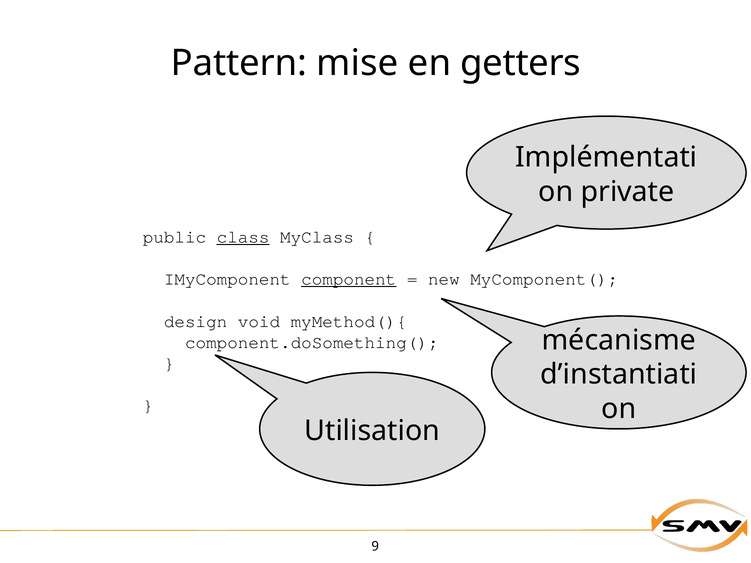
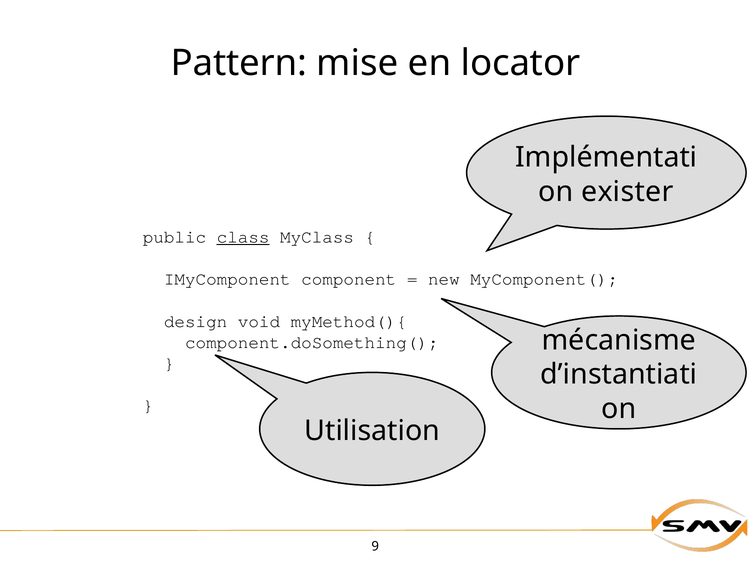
getters: getters -> locator
private: private -> exister
component underline: present -> none
